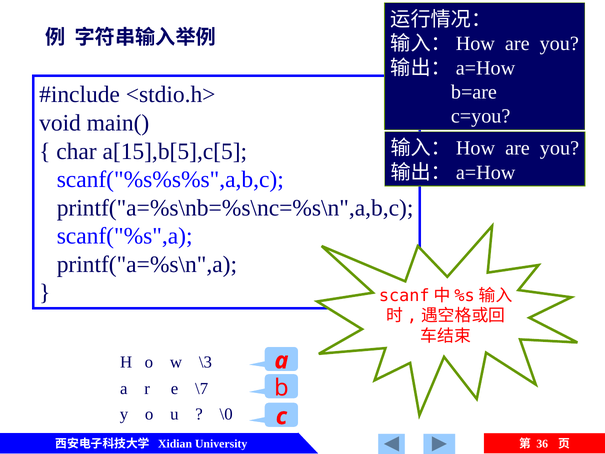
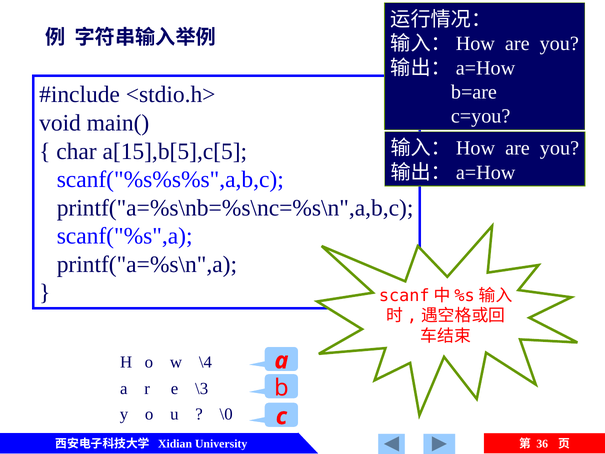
\3: \3 -> \4
\7: \7 -> \3
